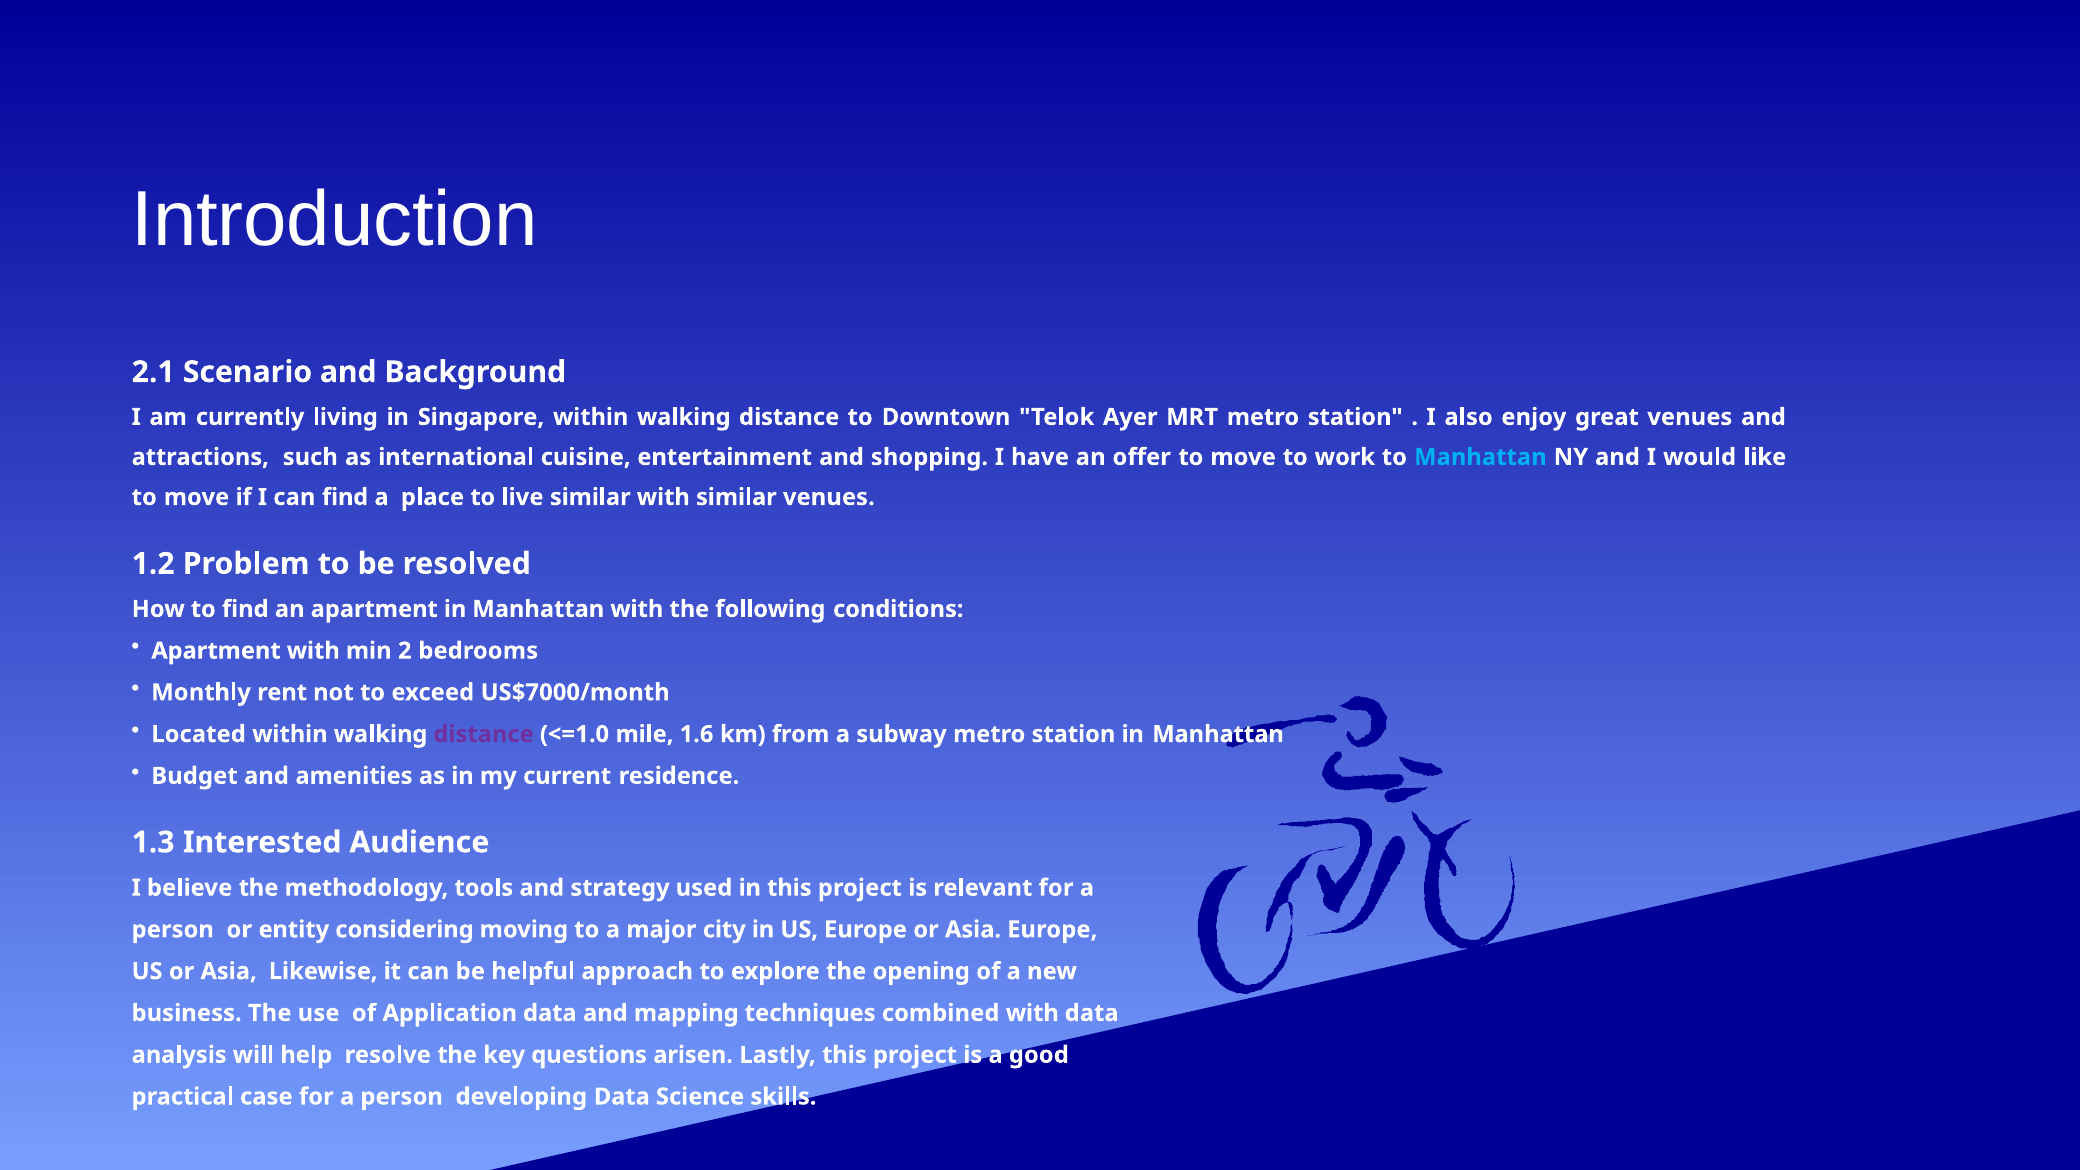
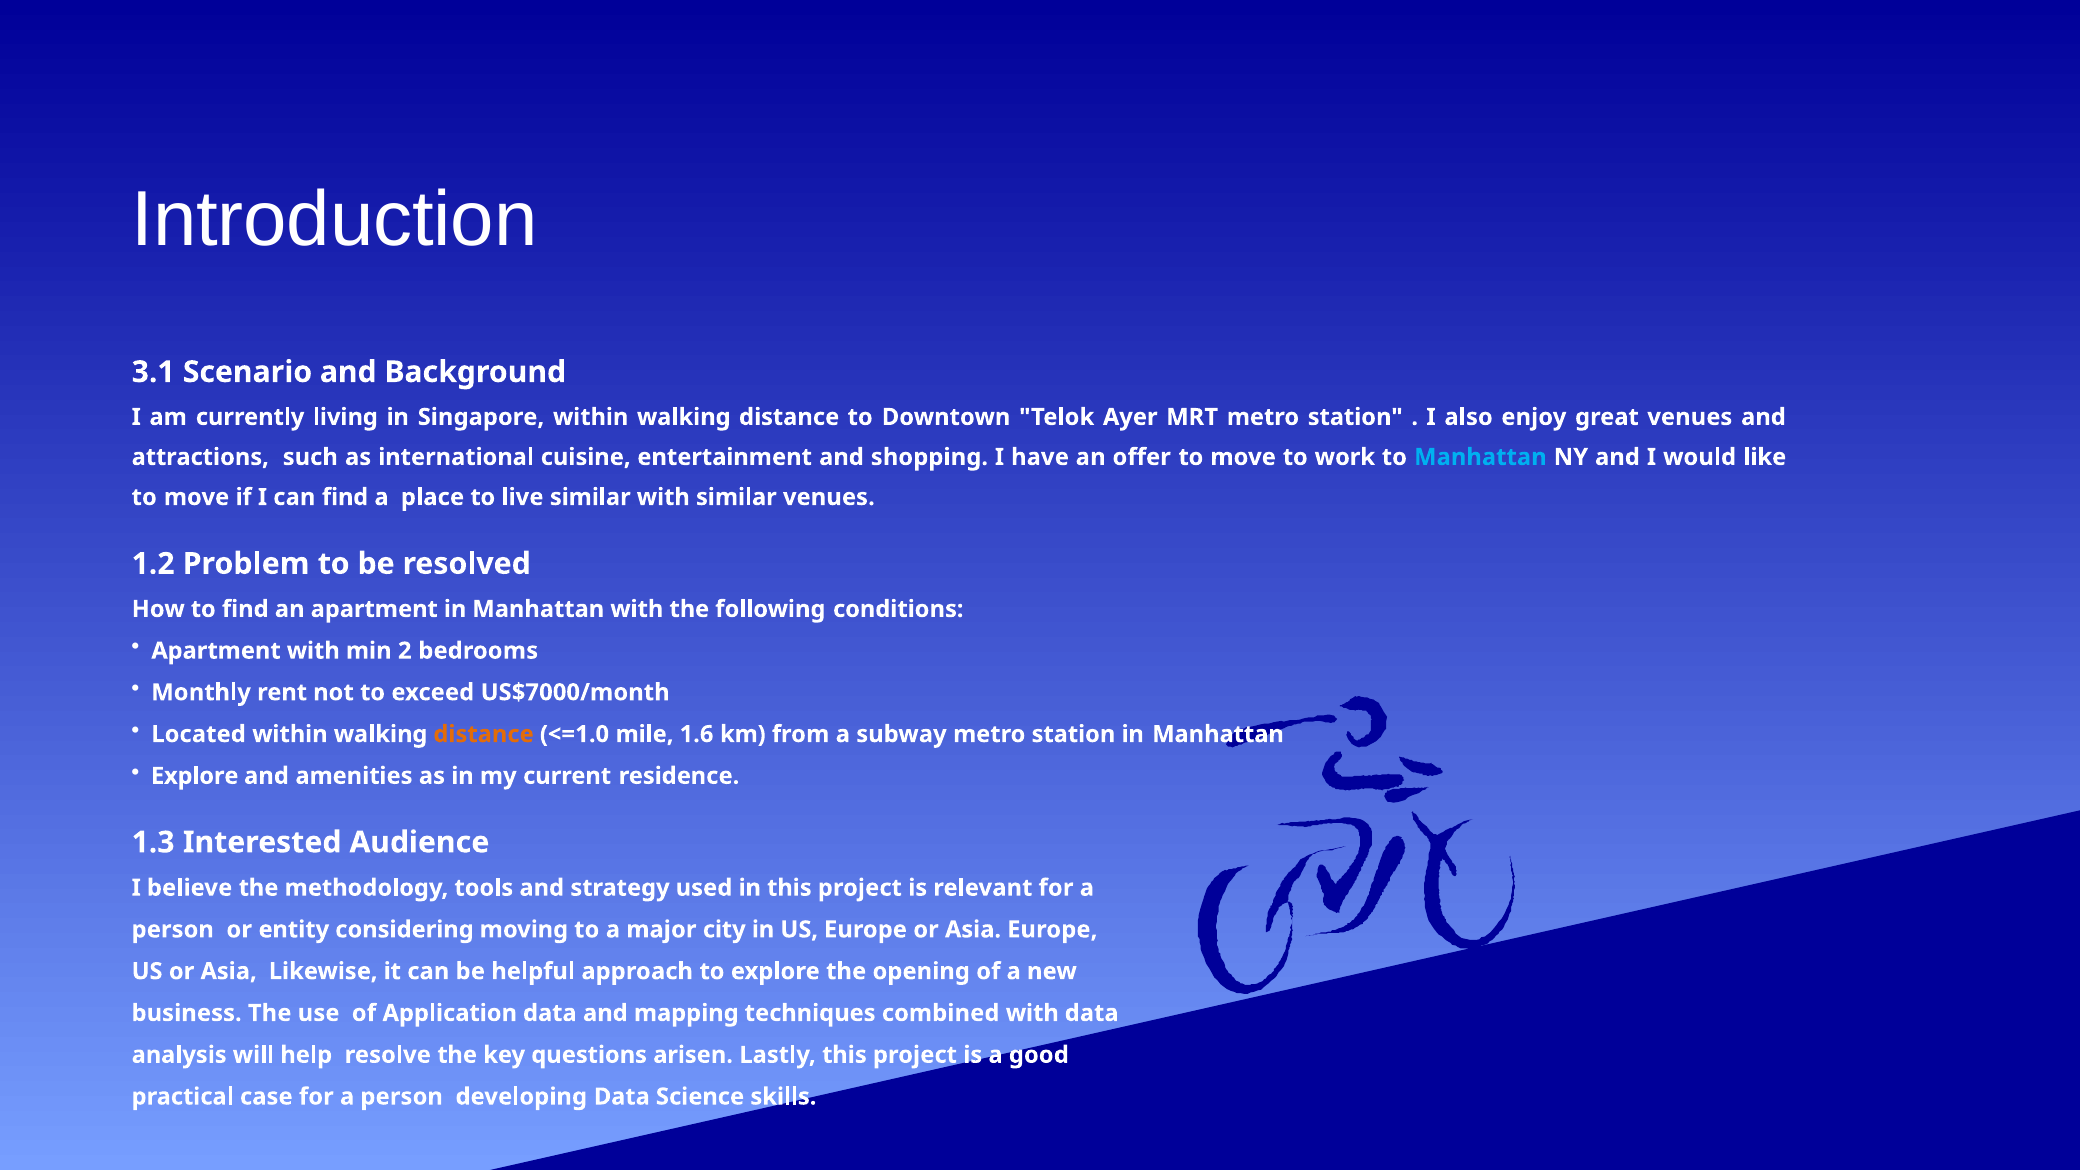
2.1: 2.1 -> 3.1
distance at (484, 734) colour: purple -> orange
Budget at (195, 776): Budget -> Explore
